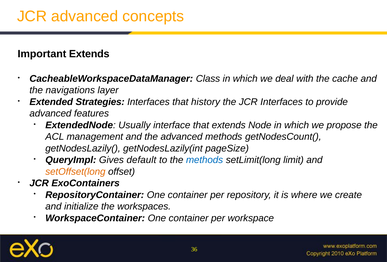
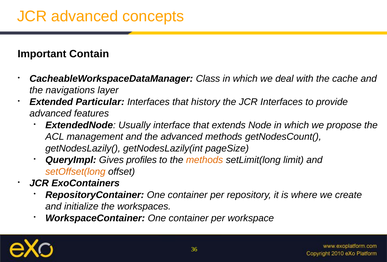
Important Extends: Extends -> Contain
Strategies: Strategies -> Particular
default: default -> profiles
methods at (205, 160) colour: blue -> orange
